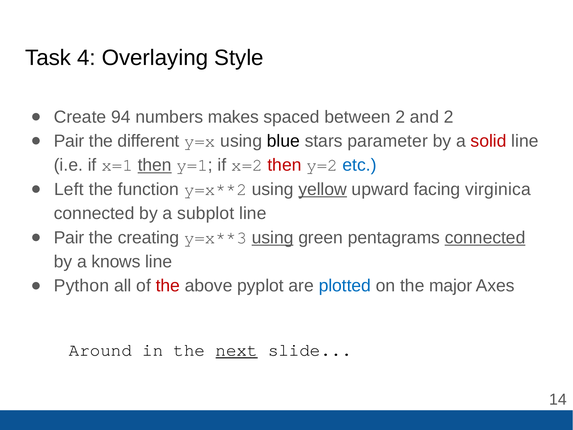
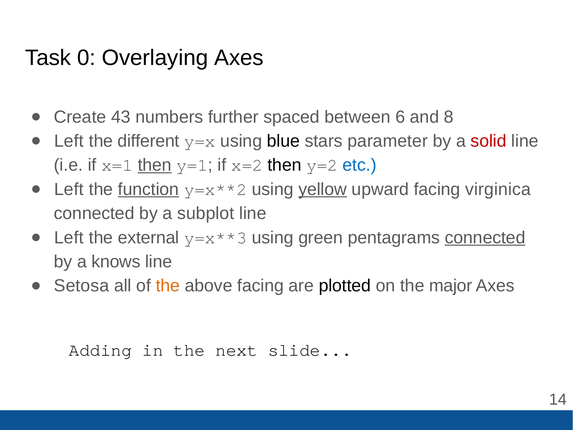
4: 4 -> 0
Overlaying Style: Style -> Axes
94: 94 -> 43
makes: makes -> further
between 2: 2 -> 6
and 2: 2 -> 8
Pair at (69, 141): Pair -> Left
then at (284, 165) colour: red -> black
function underline: none -> present
Pair at (69, 237): Pair -> Left
creating: creating -> external
using at (273, 237) underline: present -> none
Python: Python -> Setosa
the at (168, 286) colour: red -> orange
above pyplot: pyplot -> facing
plotted colour: blue -> black
Around: Around -> Adding
next underline: present -> none
